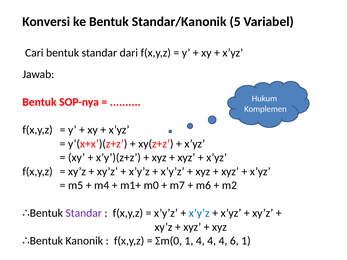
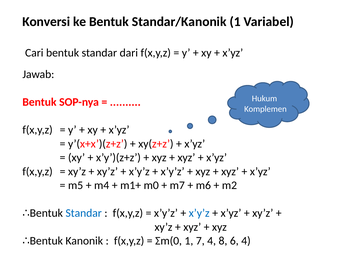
Standar/Kanonik 5: 5 -> 1
Standar at (84, 213) colour: purple -> blue
1 4: 4 -> 7
4 at (223, 241): 4 -> 8
6 1: 1 -> 4
